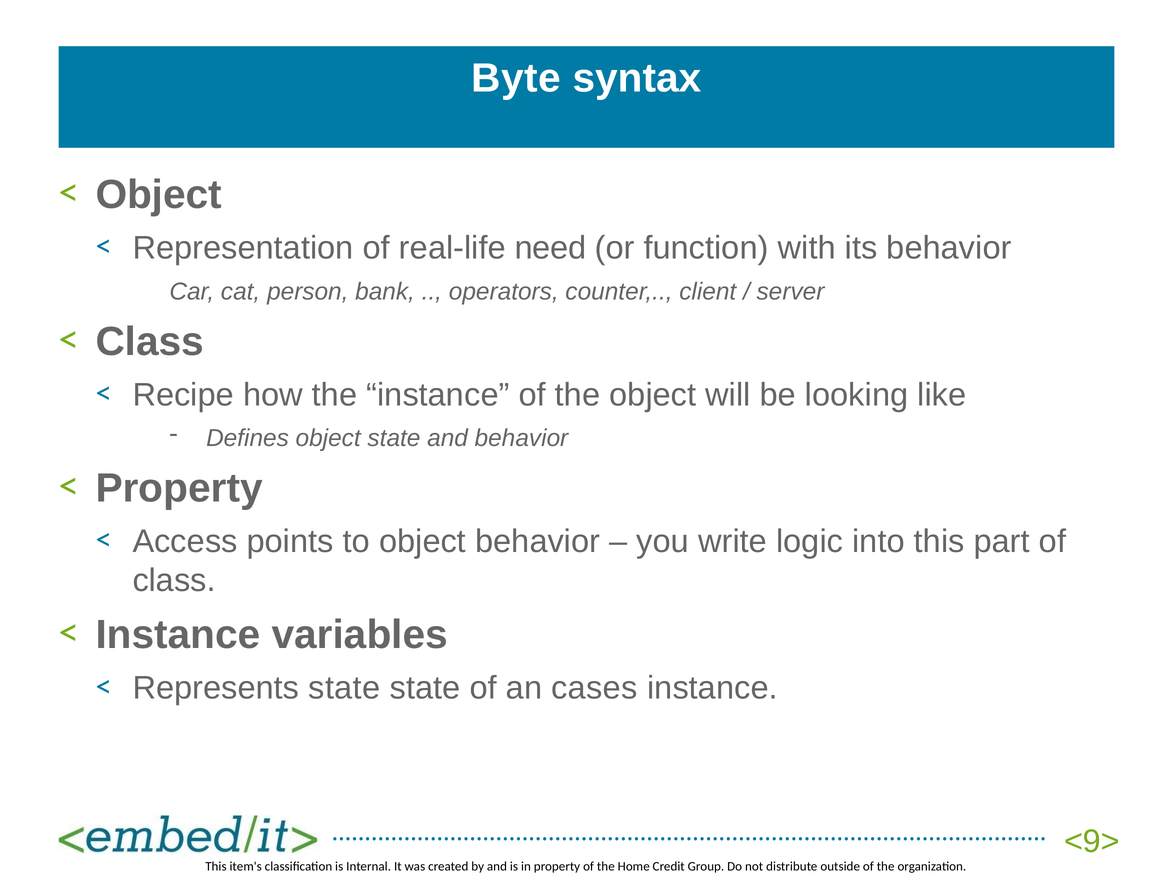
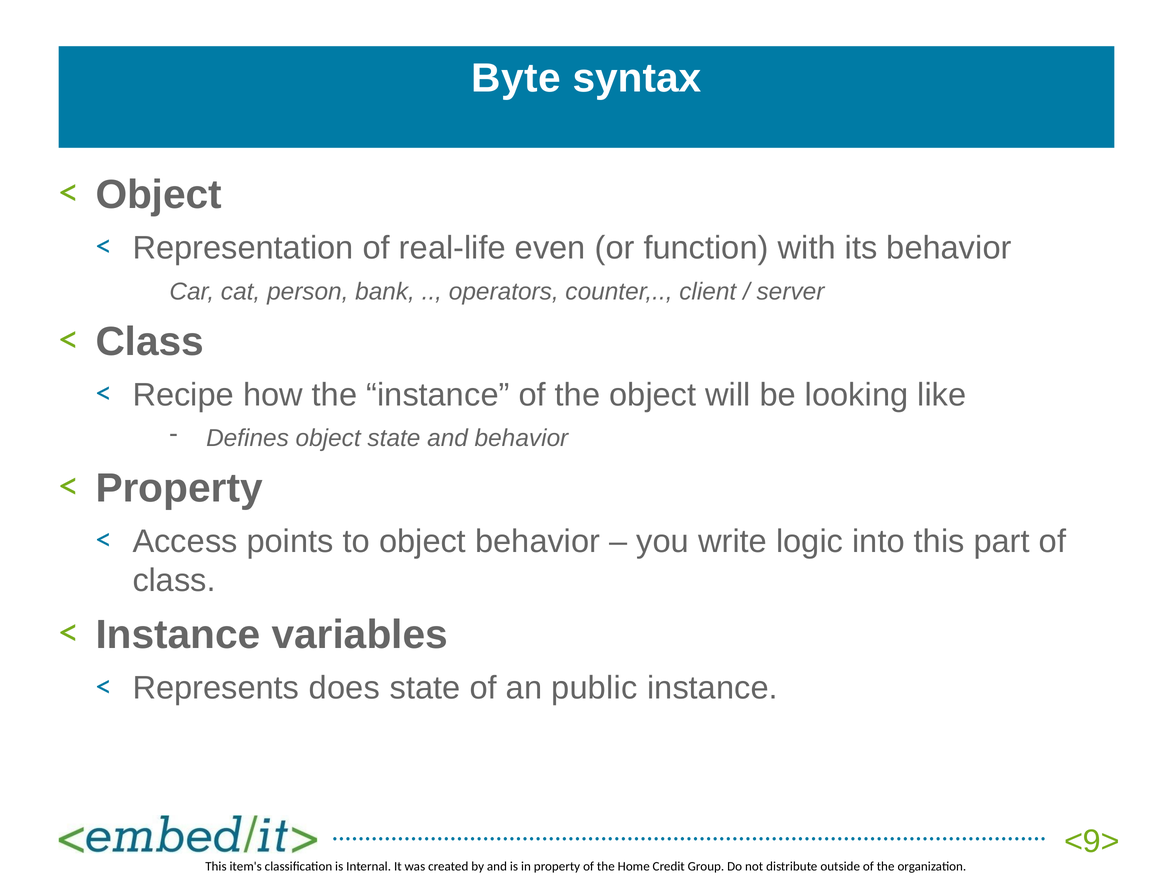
need: need -> even
Represents state: state -> does
cases: cases -> public
